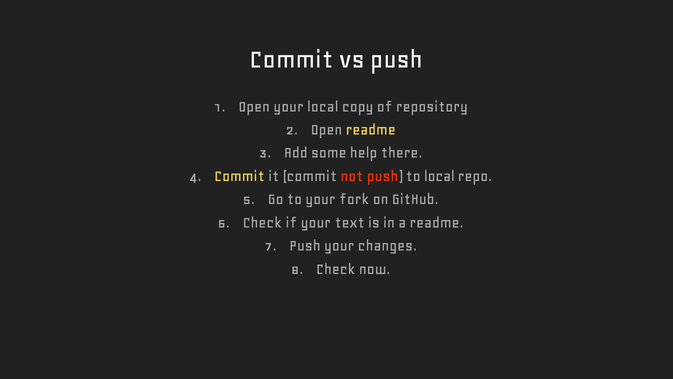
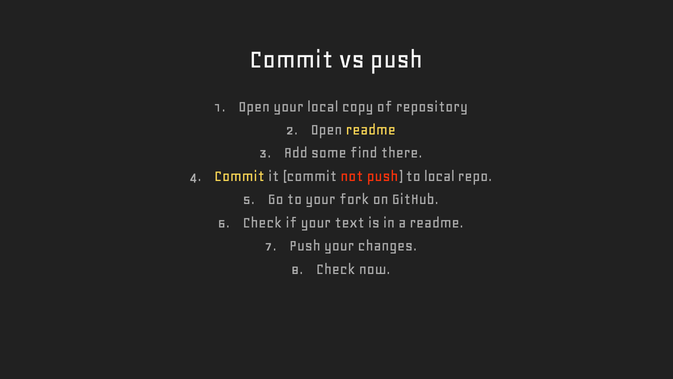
help: help -> find
